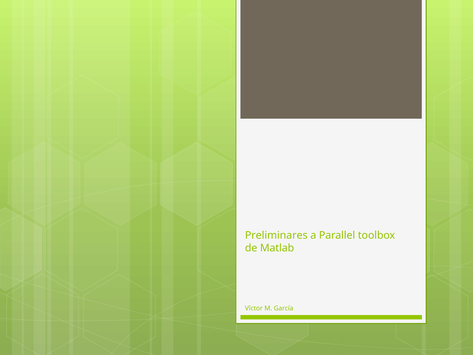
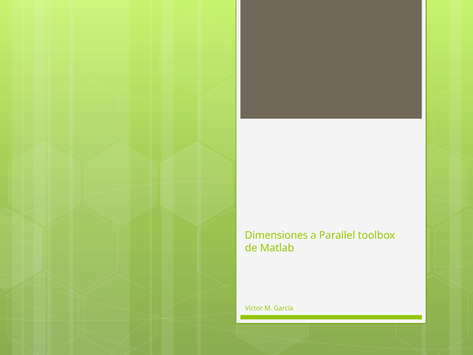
Preliminares: Preliminares -> Dimensiones
